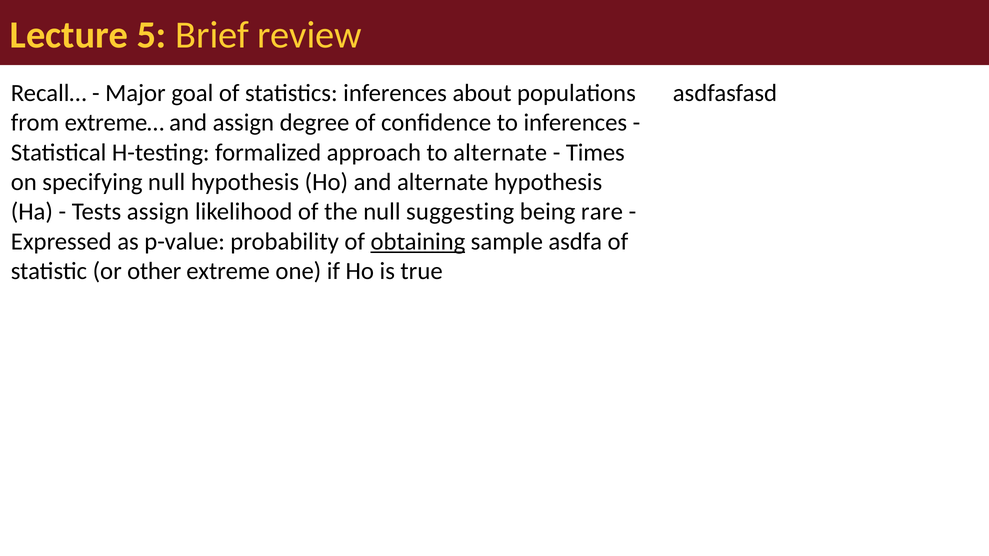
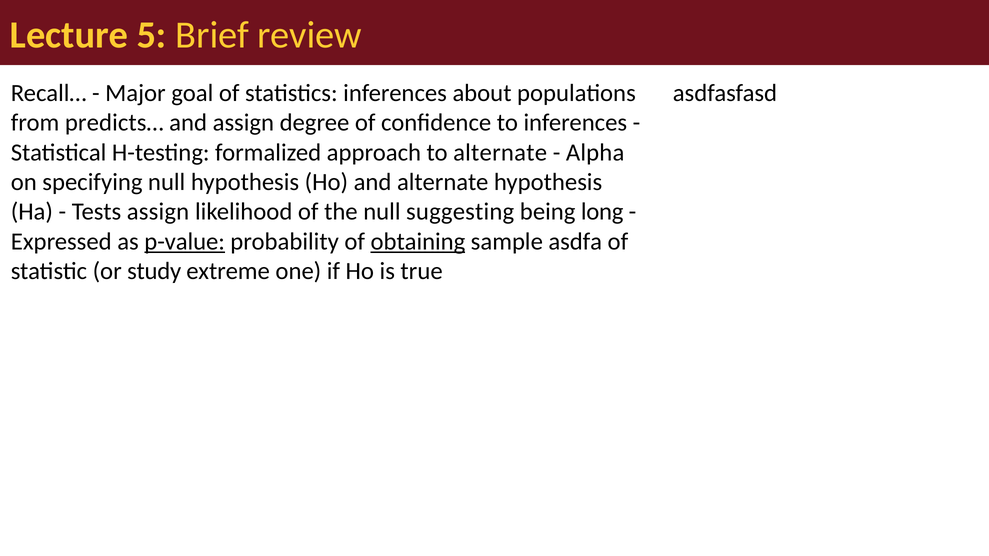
extreme…: extreme… -> predicts…
Times: Times -> Alpha
rare: rare -> long
p-value underline: none -> present
other: other -> study
